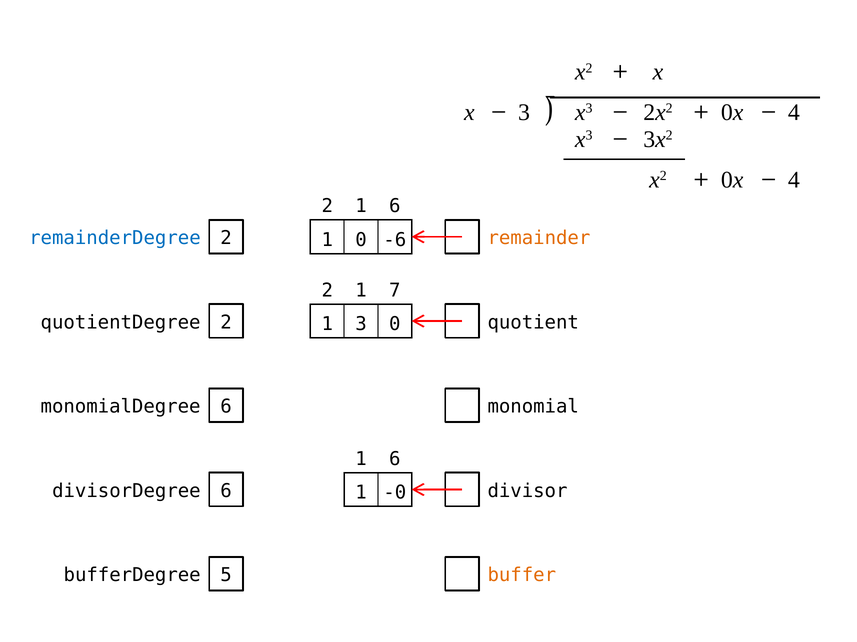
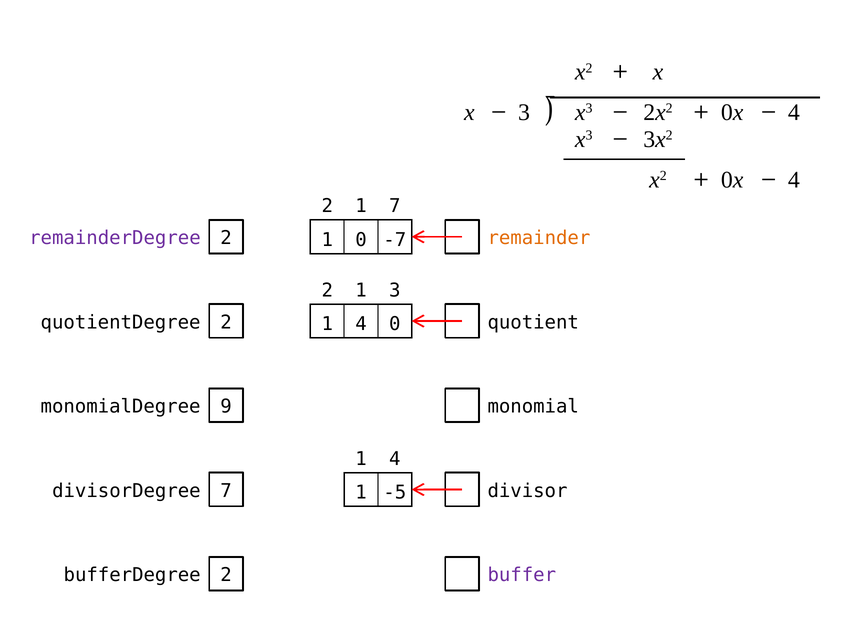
2 1 6: 6 -> 7
remainderDegree colour: blue -> purple
-6: -6 -> -7
1 7: 7 -> 3
3 at (361, 324): 3 -> 4
monomialDegree 6: 6 -> 9
6 at (395, 459): 6 -> 4
divisorDegree 6: 6 -> 7
-0: -0 -> -5
bufferDegree 5: 5 -> 2
buffer colour: orange -> purple
